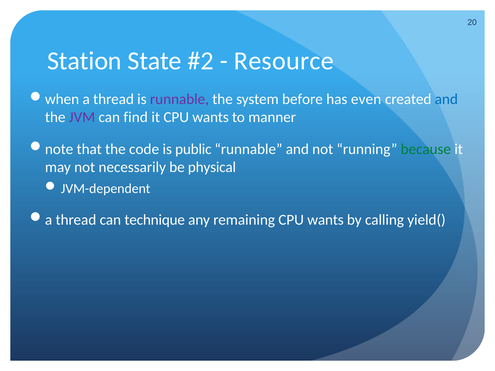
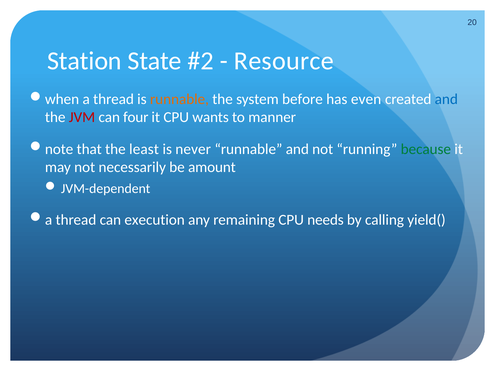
runnable at (179, 99) colour: purple -> orange
JVM colour: purple -> red
find: find -> four
code: code -> least
public: public -> never
physical: physical -> amount
technique: technique -> execution
remaining CPU wants: wants -> needs
